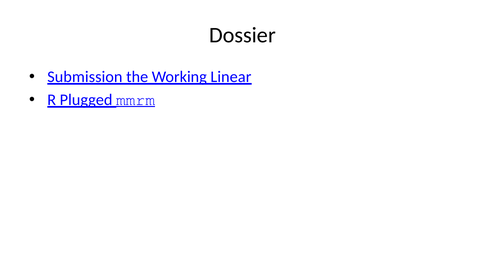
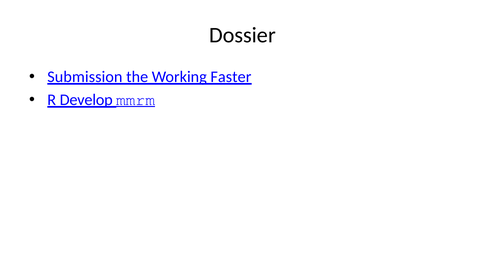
Linear: Linear -> Faster
Plugged: Plugged -> Develop
